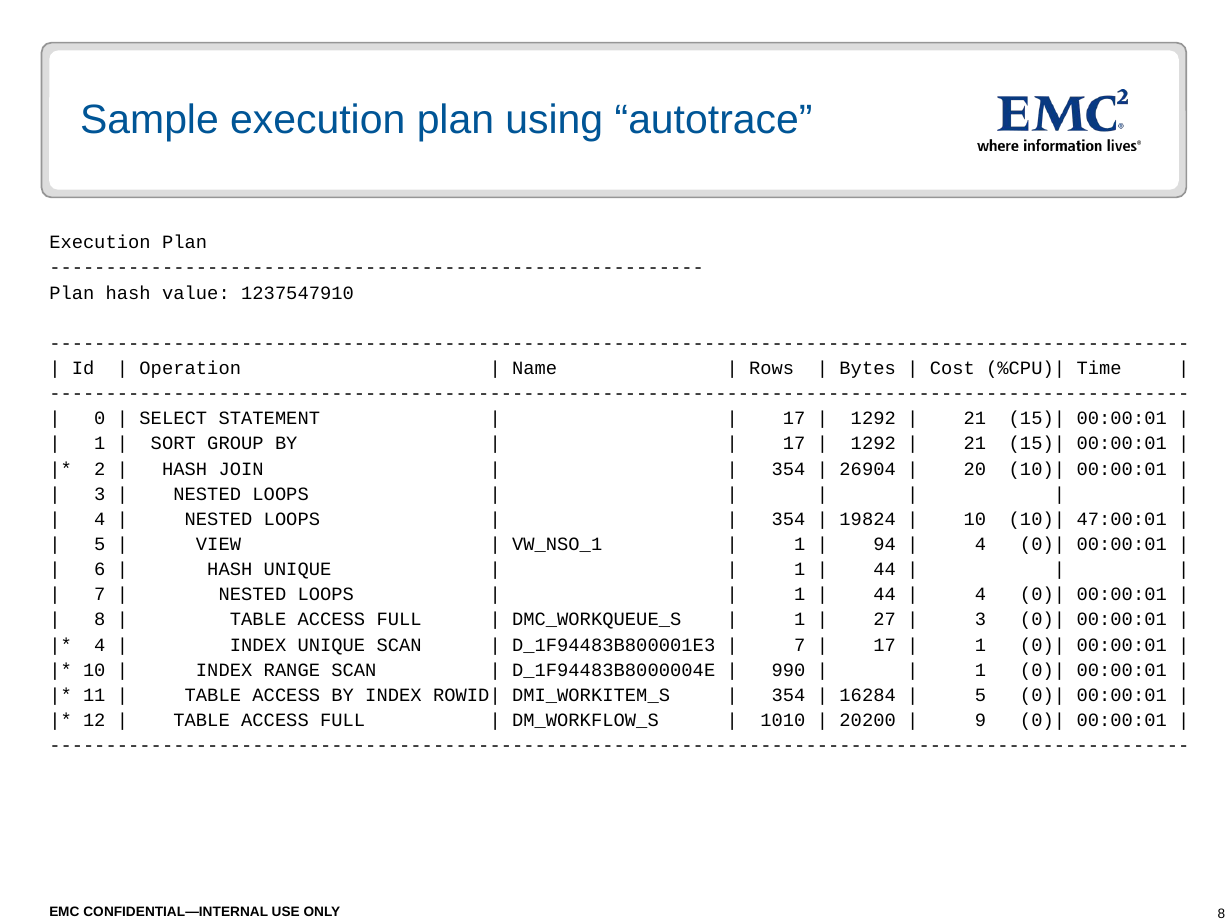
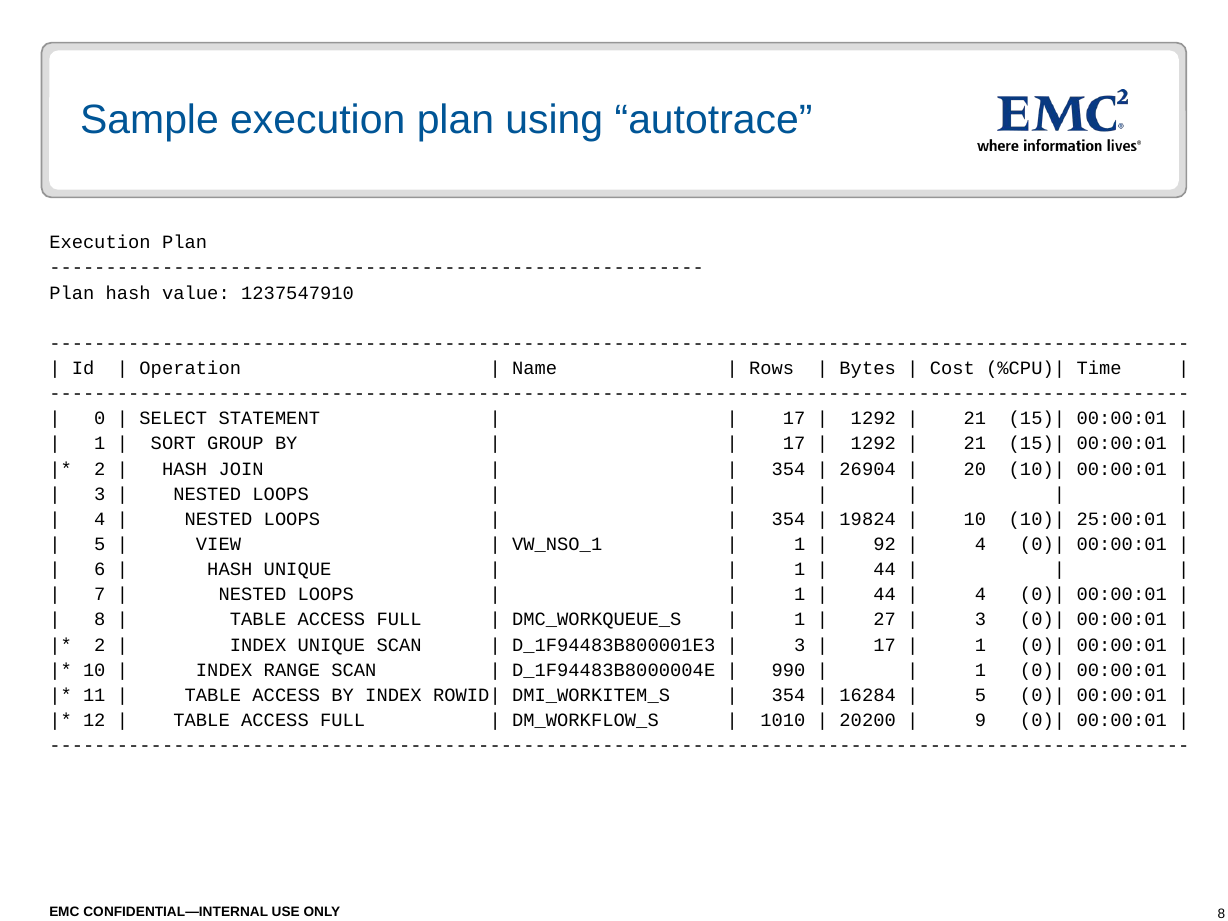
47:00:01: 47:00:01 -> 25:00:01
94: 94 -> 92
4 at (100, 645): 4 -> 2
7 at (800, 645): 7 -> 3
